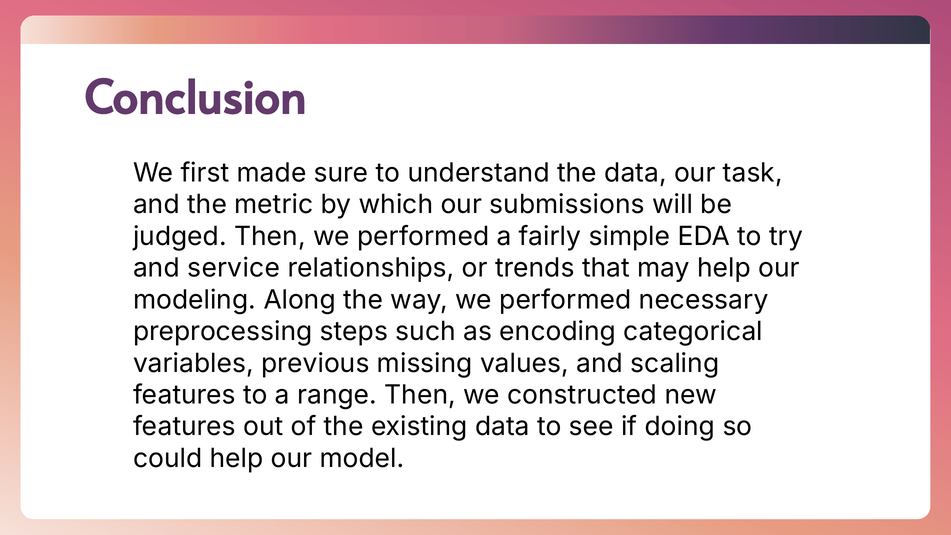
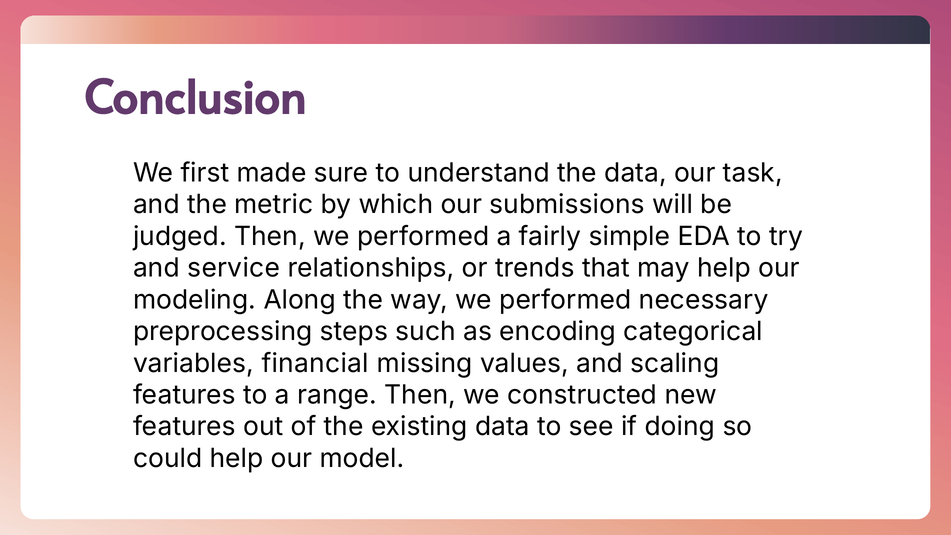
previous: previous -> financial
